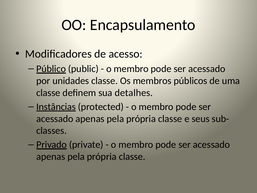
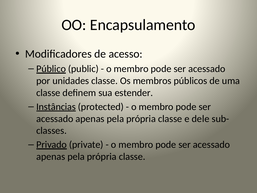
detalhes: detalhes -> estender
seus: seus -> dele
